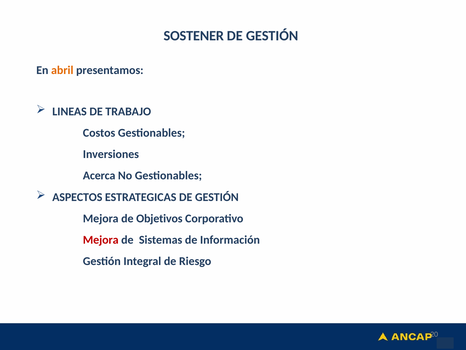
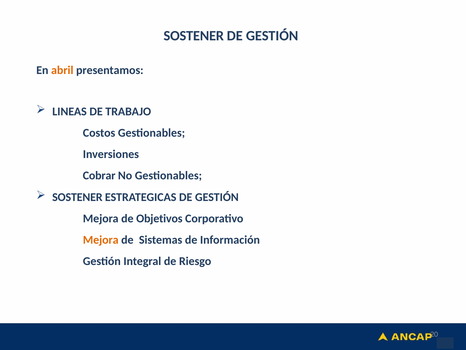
Acerca: Acerca -> Cobrar
ASPECTOS at (77, 197): ASPECTOS -> SOSTENER
Mejora at (101, 240) colour: red -> orange
